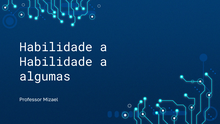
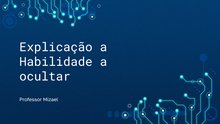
Habilidade at (56, 47): Habilidade -> Explicação
algumas: algumas -> ocultar
